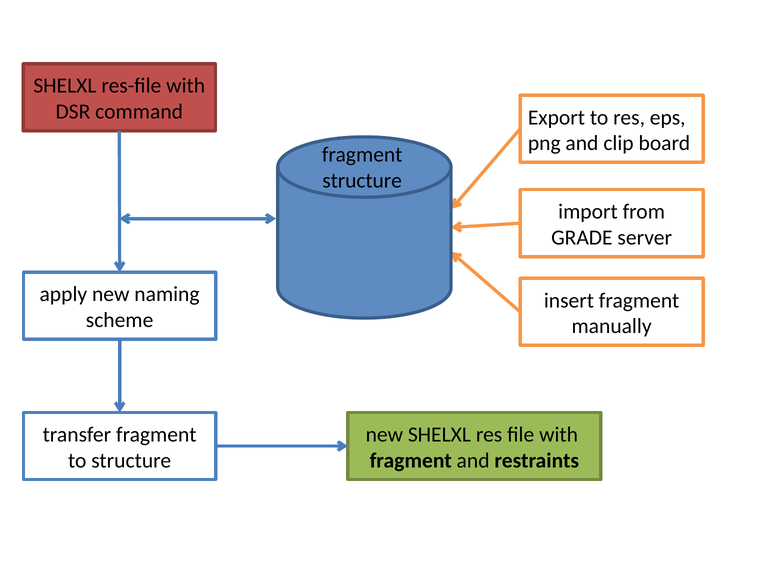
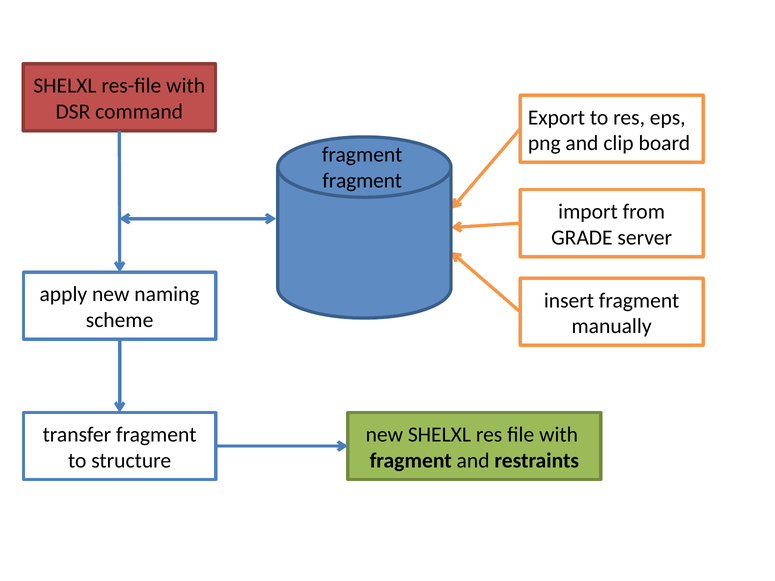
structure at (362, 181): structure -> fragment
